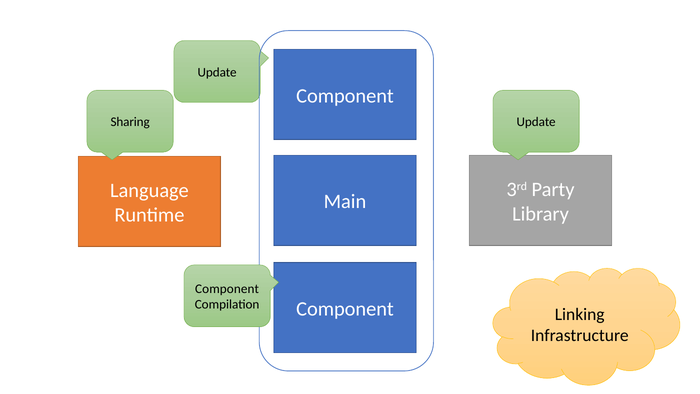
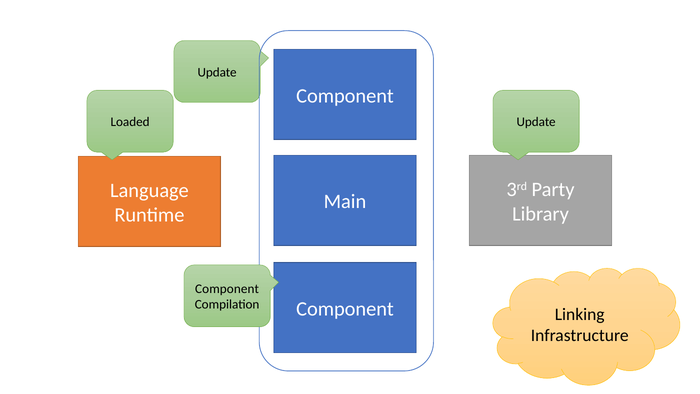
Sharing: Sharing -> Loaded
